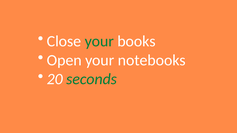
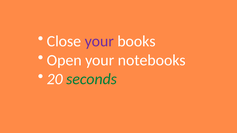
your at (99, 41) colour: green -> purple
